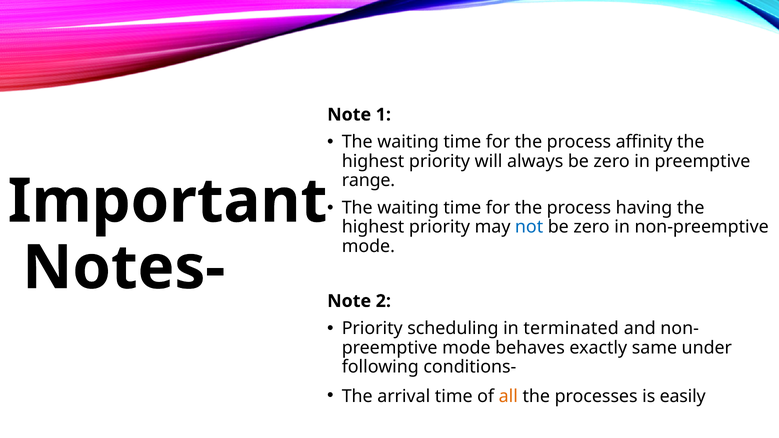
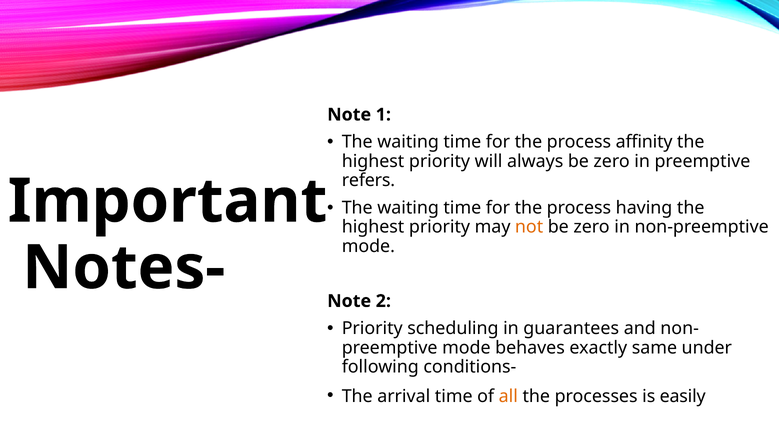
range: range -> refers
not colour: blue -> orange
terminated: terminated -> guarantees
